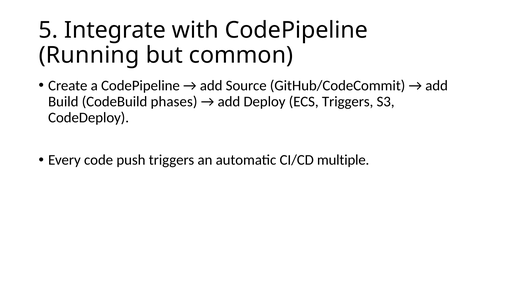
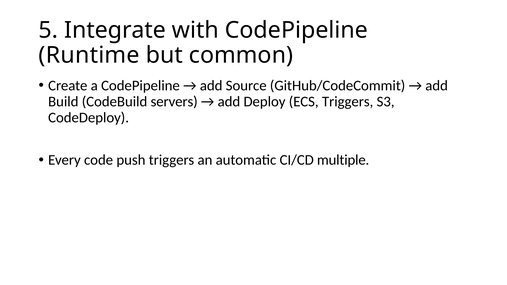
Running: Running -> Runtime
phases: phases -> servers
